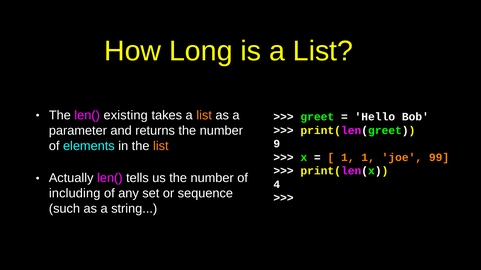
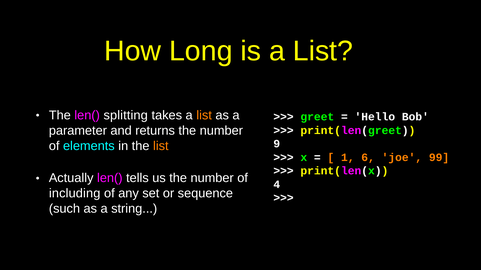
existing: existing -> splitting
1 1: 1 -> 6
